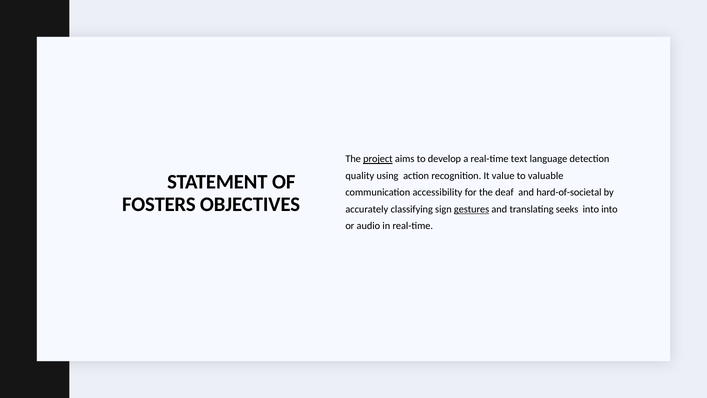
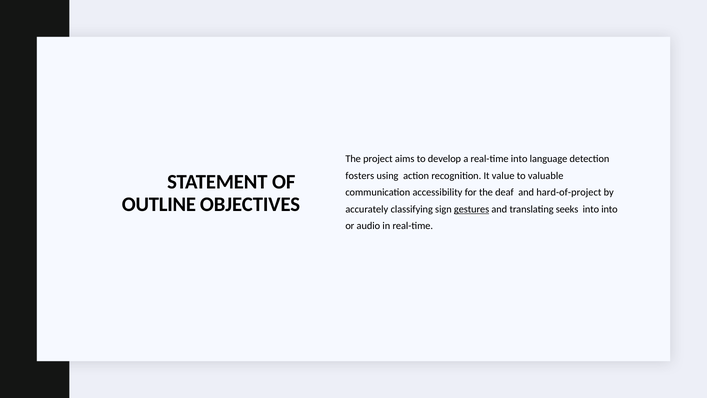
project underline: present -> none
real-time text: text -> into
quality: quality -> fosters
hard-of-societal: hard-of-societal -> hard-of-project
FOSTERS: FOSTERS -> OUTLINE
